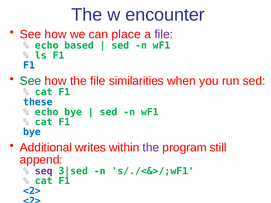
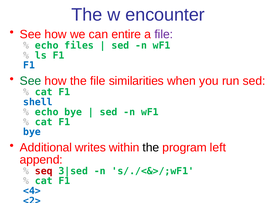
place: place -> entire
based: based -> files
these: these -> shell
the at (151, 148) colour: purple -> black
still: still -> left
seq colour: purple -> red
<2> at (32, 191): <2> -> <4>
